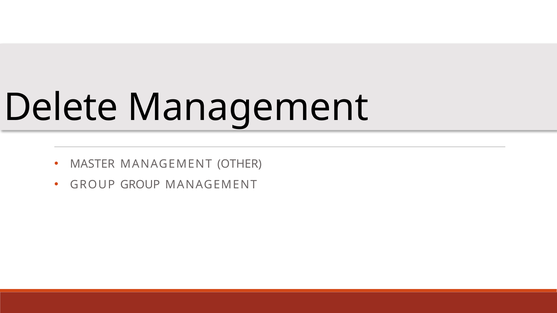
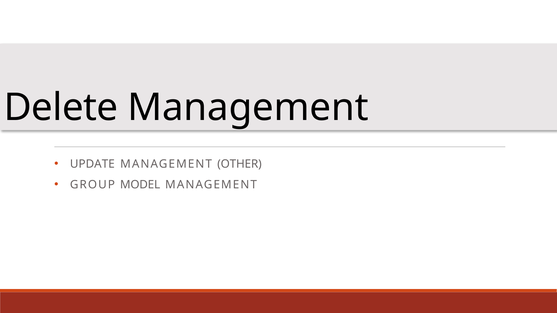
MASTER: MASTER -> UPDATE
GROUP GROUP: GROUP -> MODEL
